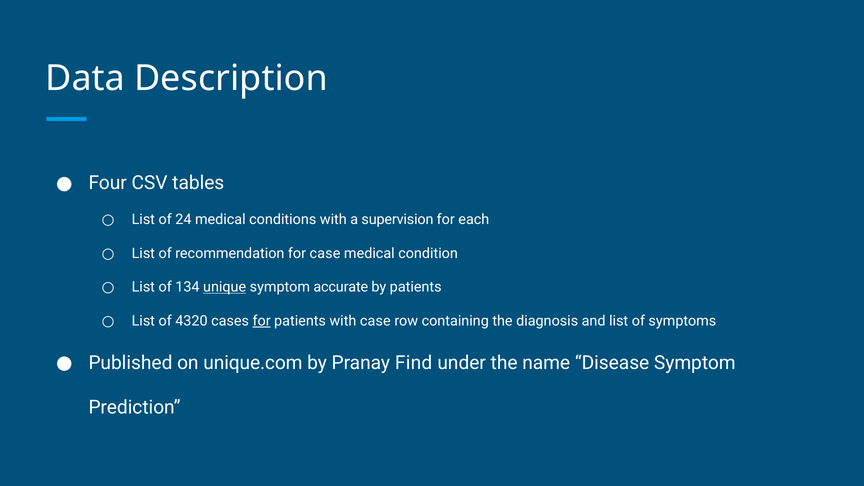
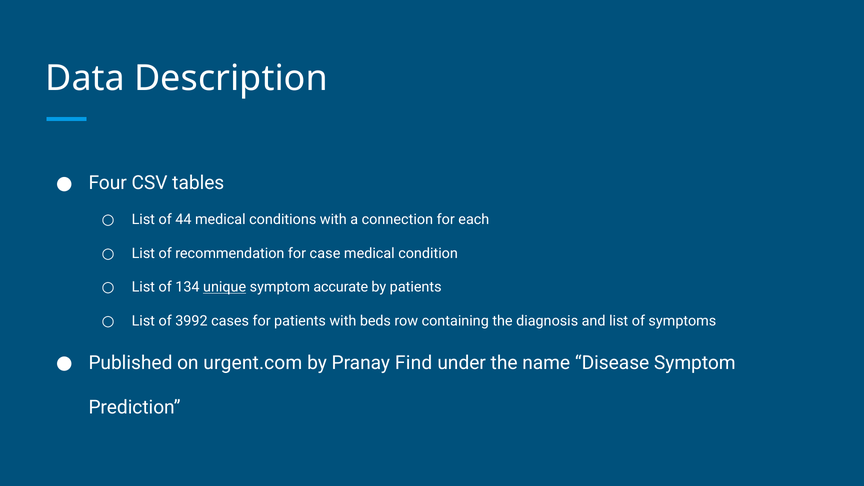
24: 24 -> 44
supervision: supervision -> connection
4320: 4320 -> 3992
for at (262, 321) underline: present -> none
with case: case -> beds
unique.com: unique.com -> urgent.com
